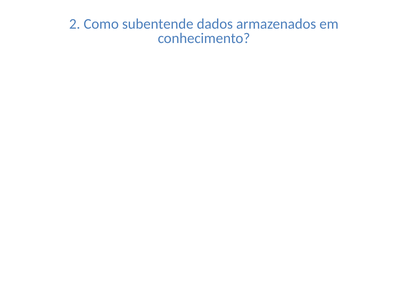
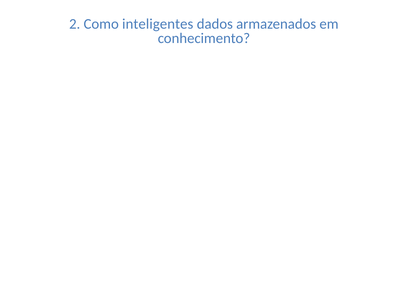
subentende: subentende -> inteligentes
